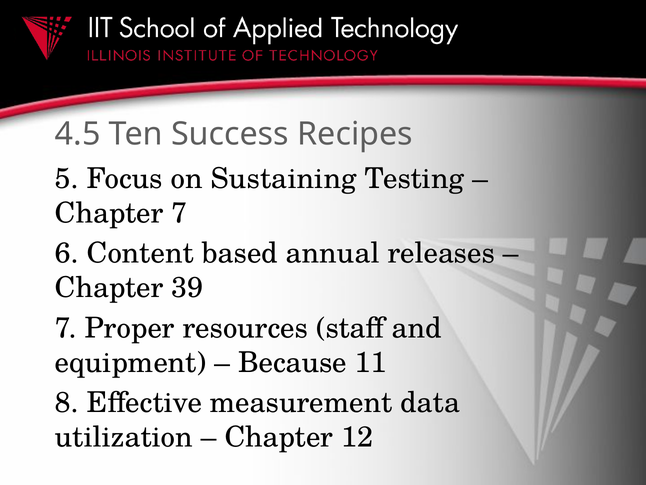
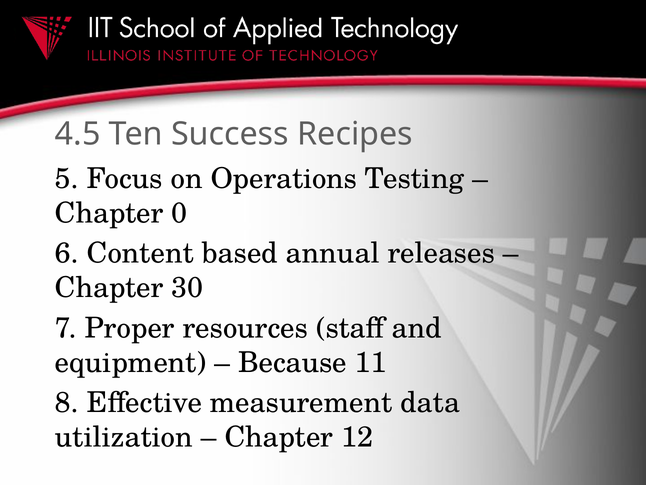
Sustaining: Sustaining -> Operations
Chapter 7: 7 -> 0
39: 39 -> 30
